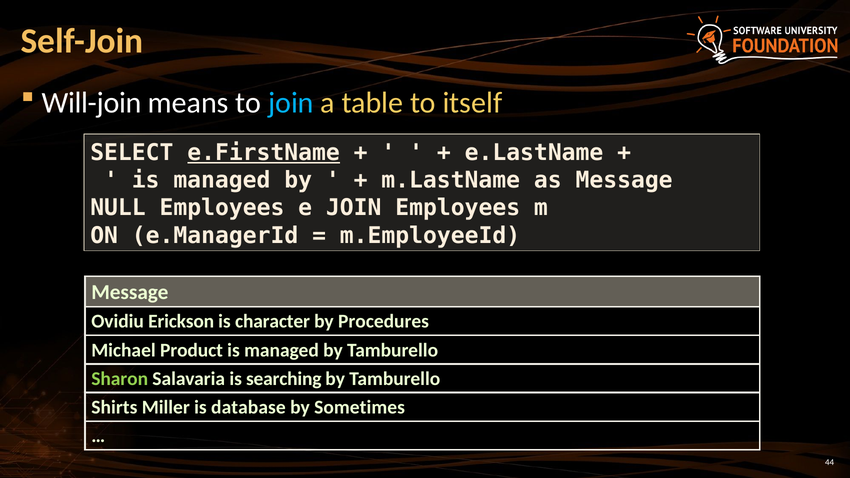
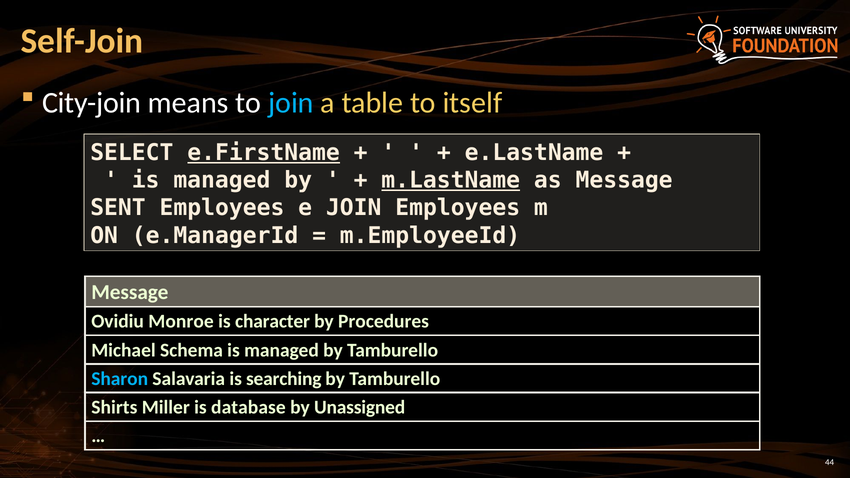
Will-join: Will-join -> City-join
m.LastName underline: none -> present
NULL: NULL -> SENT
Erickson: Erickson -> Monroe
Product: Product -> Schema
Sharon colour: light green -> light blue
Sometimes: Sometimes -> Unassigned
